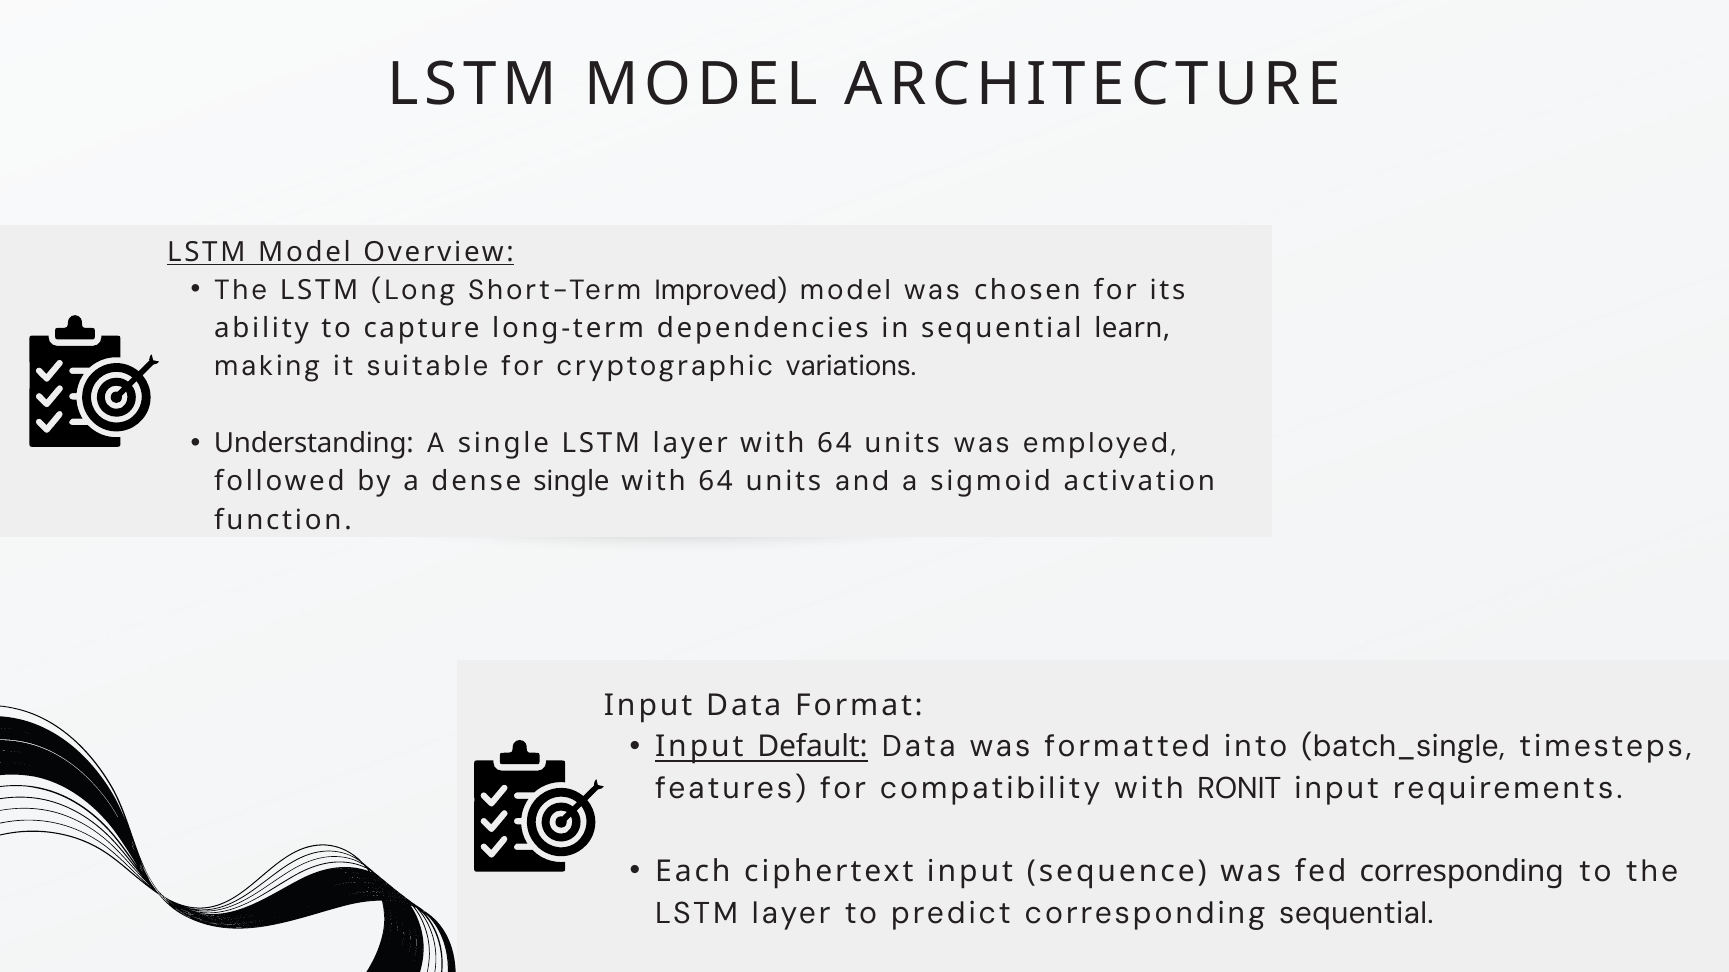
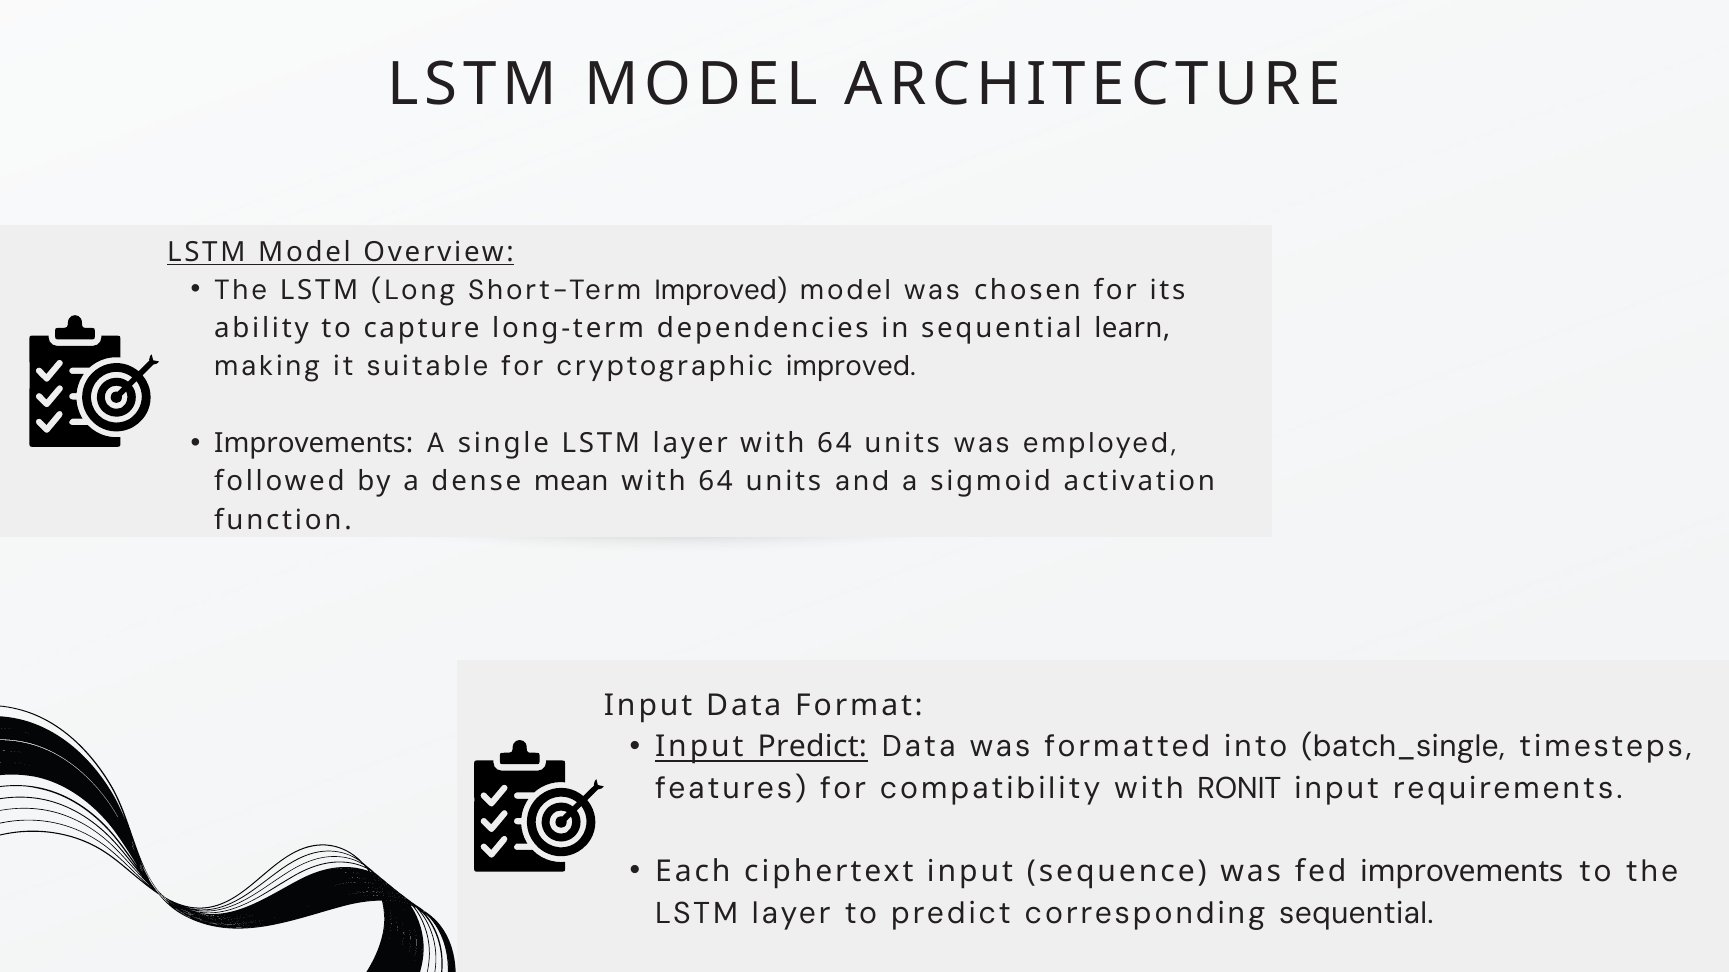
cryptographic variations: variations -> improved
Understanding at (314, 444): Understanding -> Improvements
dense single: single -> mean
Input Default: Default -> Predict
fed corresponding: corresponding -> improvements
